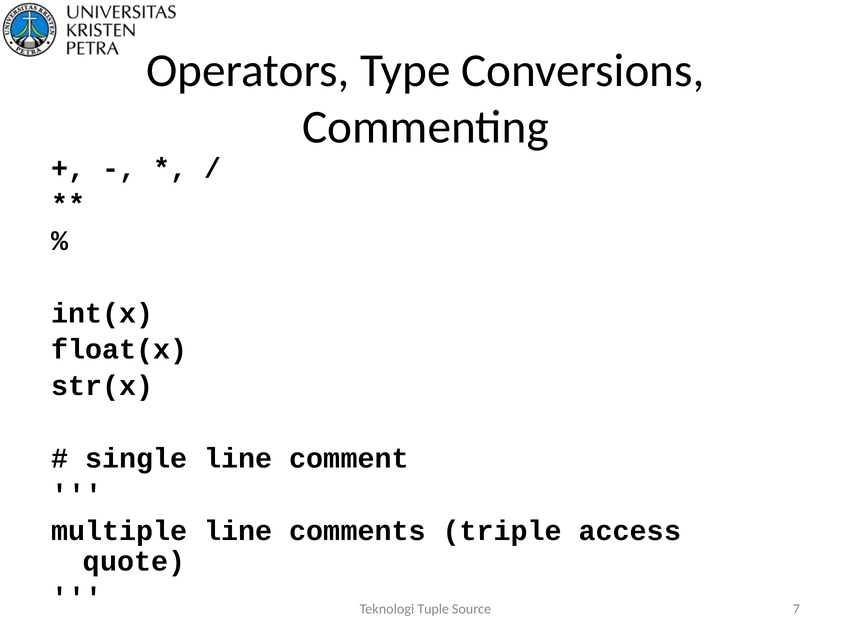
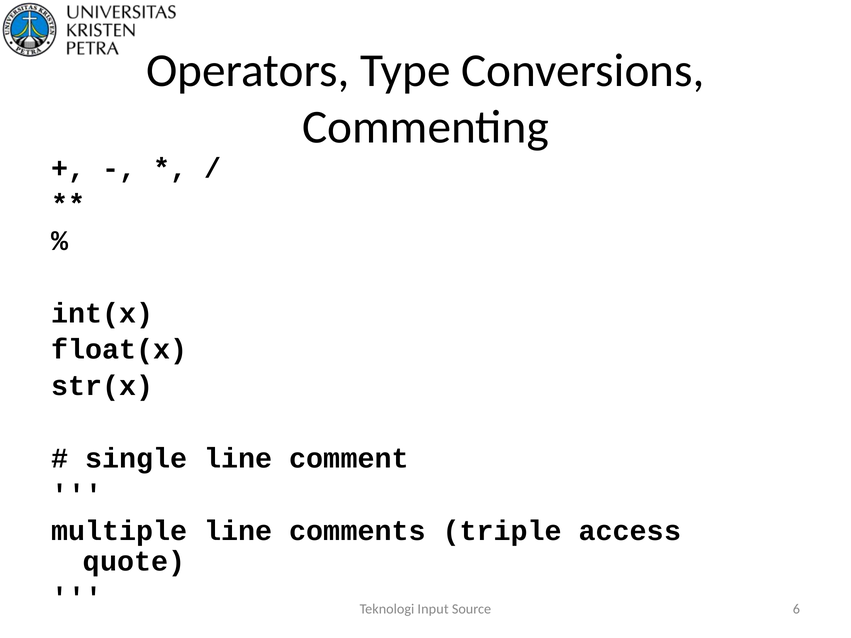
Tuple: Tuple -> Input
7: 7 -> 6
